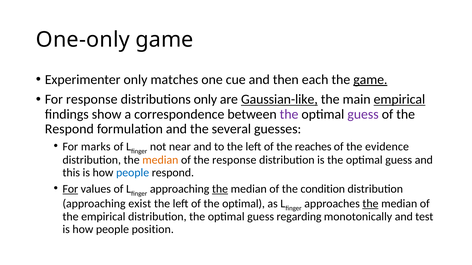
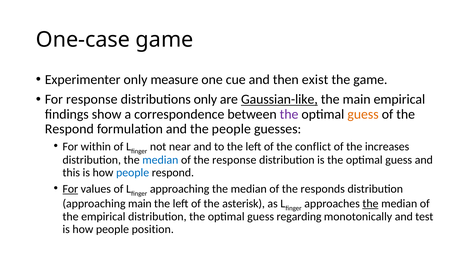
One-only: One-only -> One-case
matches: matches -> measure
each: each -> exist
game at (370, 80) underline: present -> none
empirical at (399, 100) underline: present -> none
guess at (363, 114) colour: purple -> orange
the several: several -> people
marks: marks -> within
reaches: reaches -> conflict
evidence: evidence -> increases
median at (160, 160) colour: orange -> blue
the at (220, 189) underline: present -> none
condition: condition -> responds
approaching exist: exist -> main
of the optimal: optimal -> asterisk
